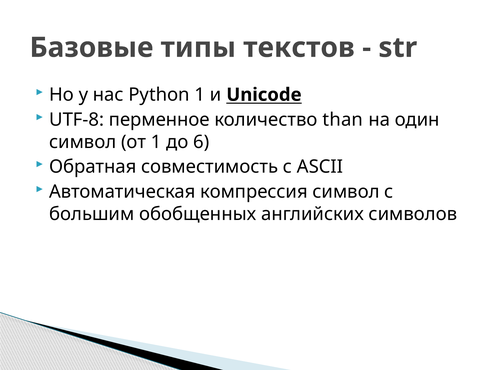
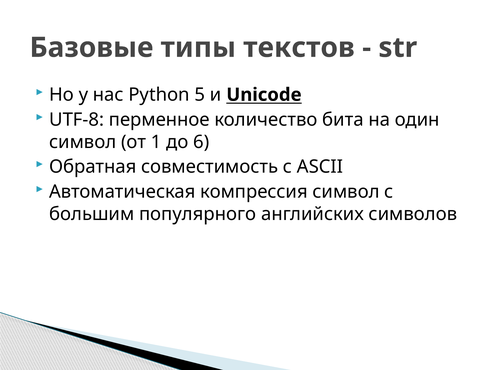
Python 1: 1 -> 5
than: than -> бита
обобщенных: обобщенных -> популярного
